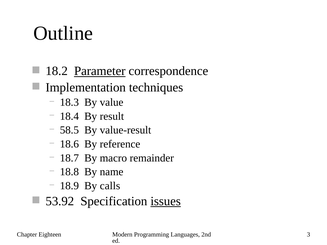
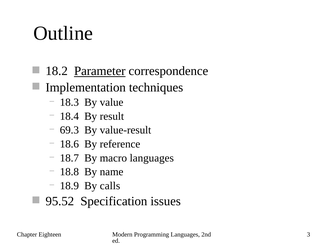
58.5: 58.5 -> 69.3
macro remainder: remainder -> languages
53.92: 53.92 -> 95.52
issues underline: present -> none
